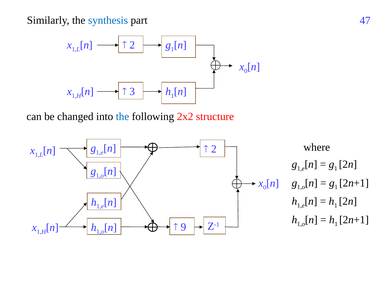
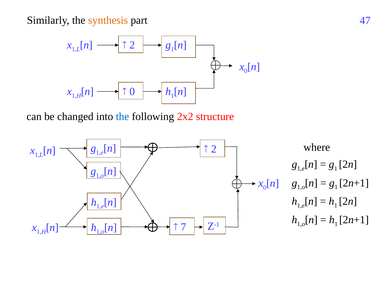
synthesis colour: blue -> orange
3 at (132, 91): 3 -> 0
9: 9 -> 7
